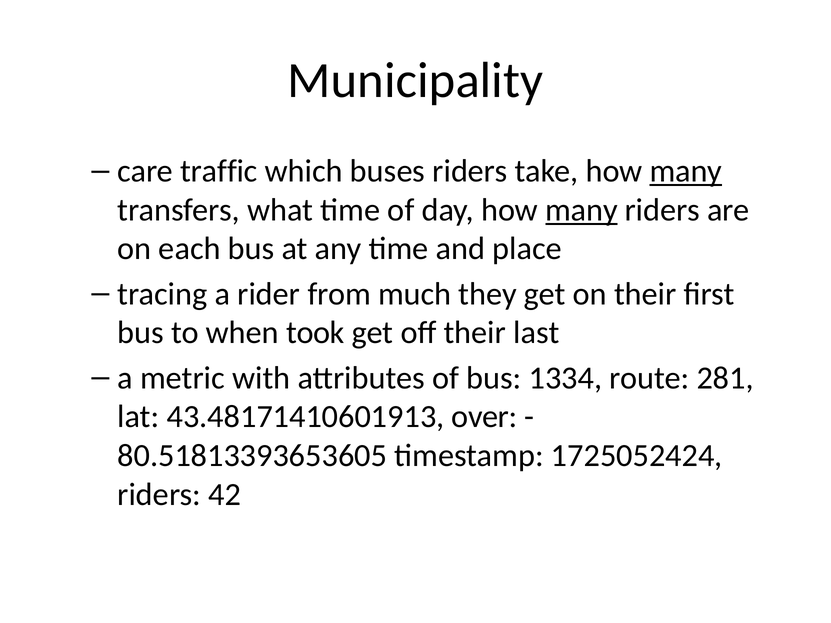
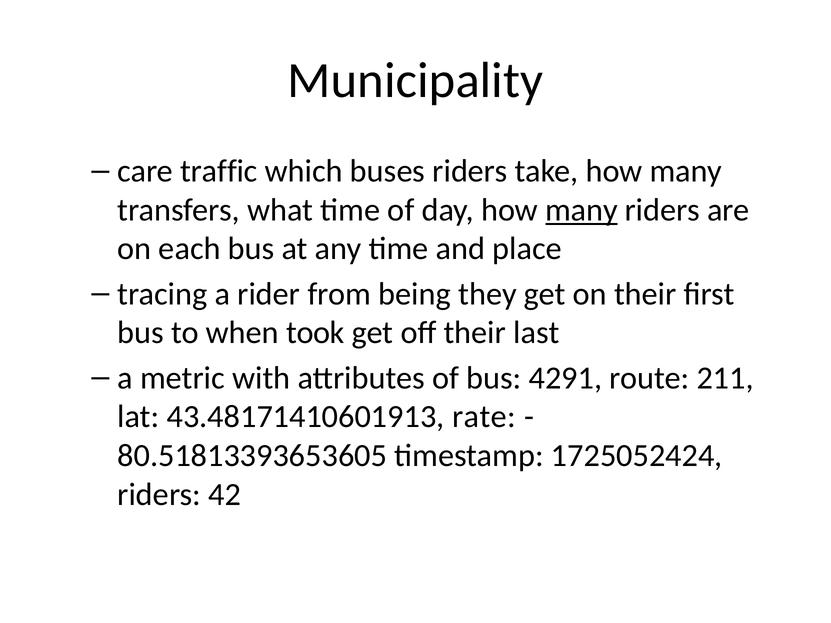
many at (686, 171) underline: present -> none
much: much -> being
1334: 1334 -> 4291
281: 281 -> 211
over: over -> rate
